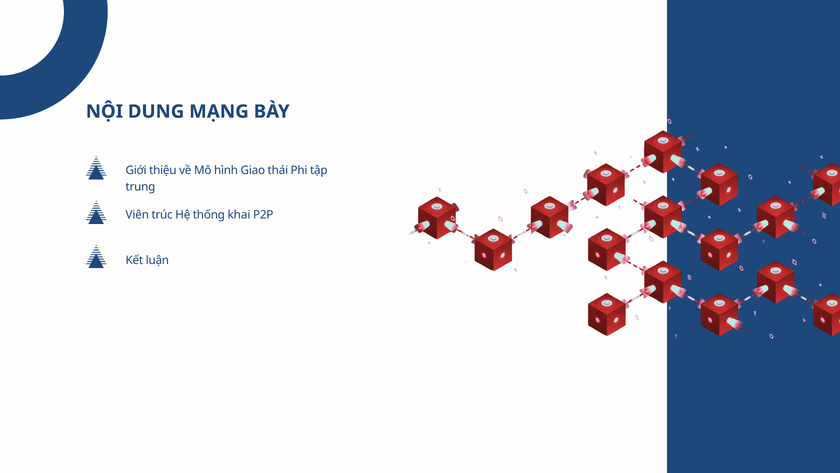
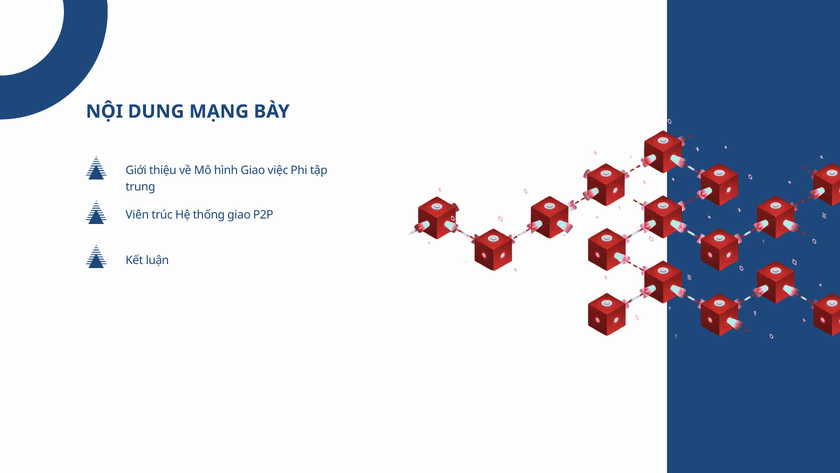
thái: thái -> việc
thống khai: khai -> giao
